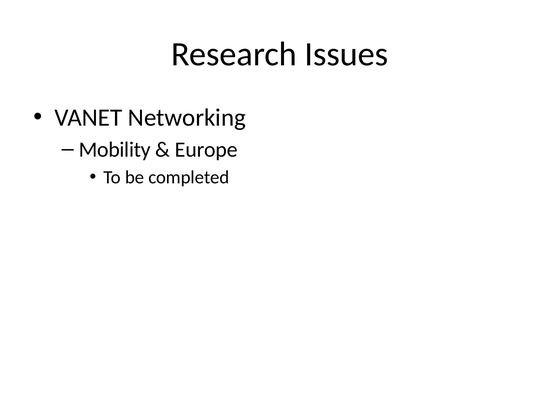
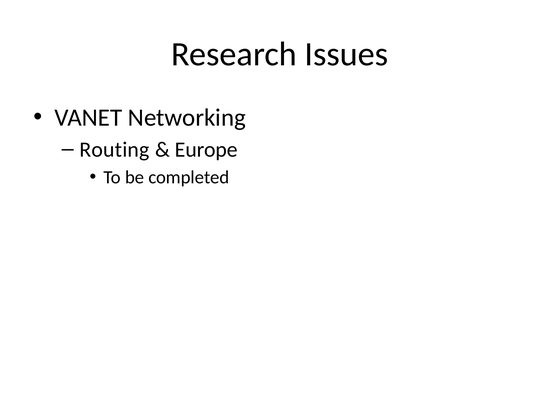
Mobility: Mobility -> Routing
